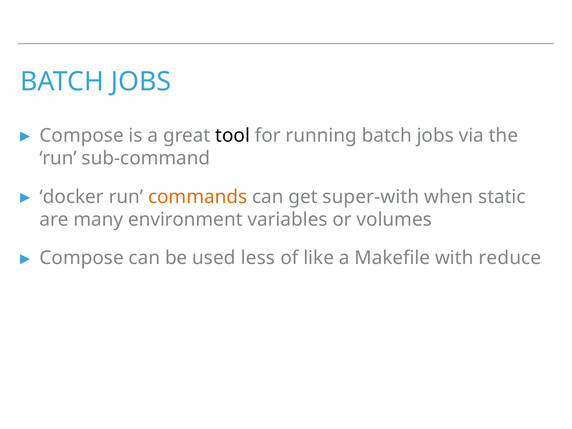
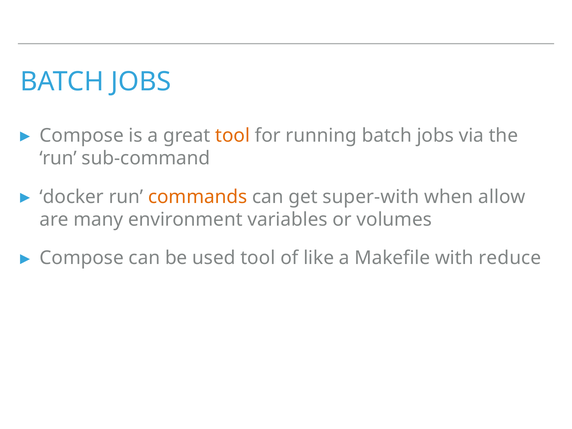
tool at (233, 136) colour: black -> orange
static: static -> allow
used less: less -> tool
